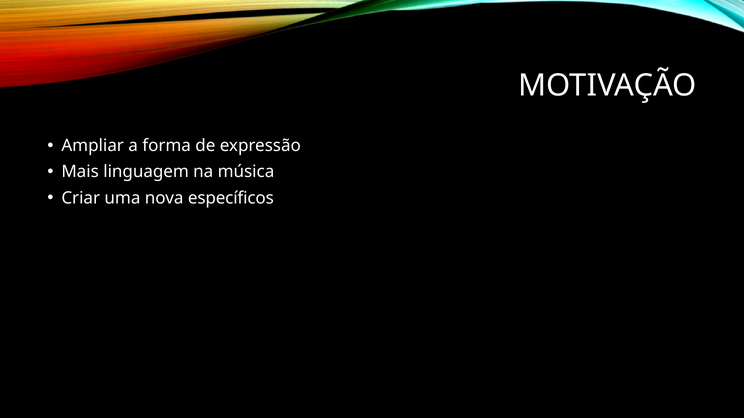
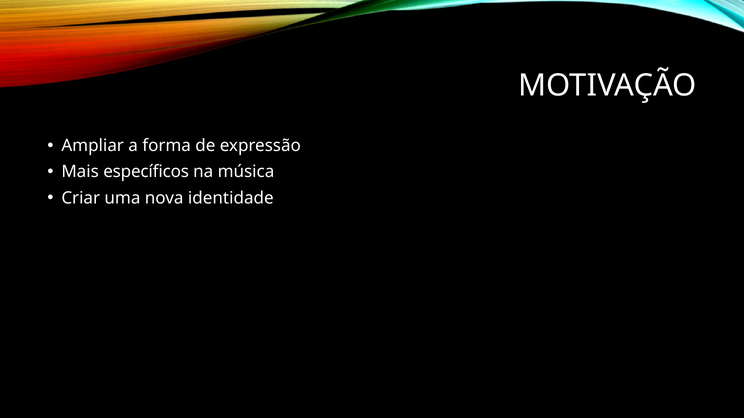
linguagem: linguagem -> específicos
específicos: específicos -> identidade
